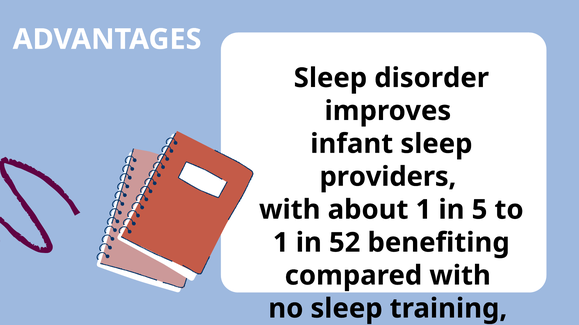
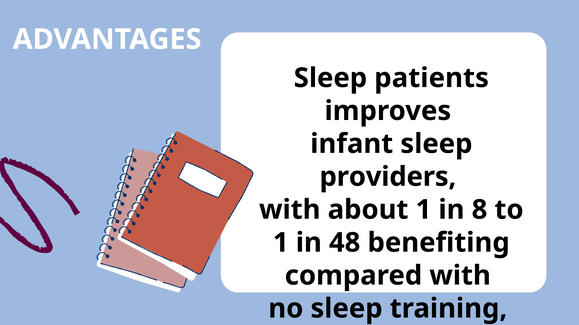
disorder: disorder -> patients
5: 5 -> 8
52: 52 -> 48
